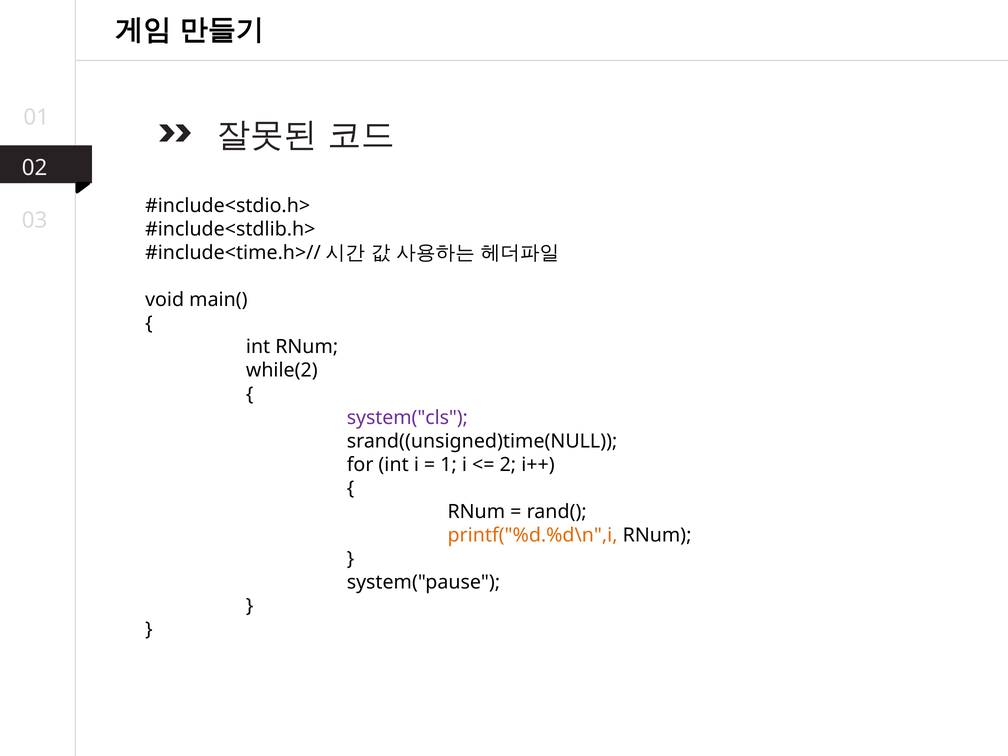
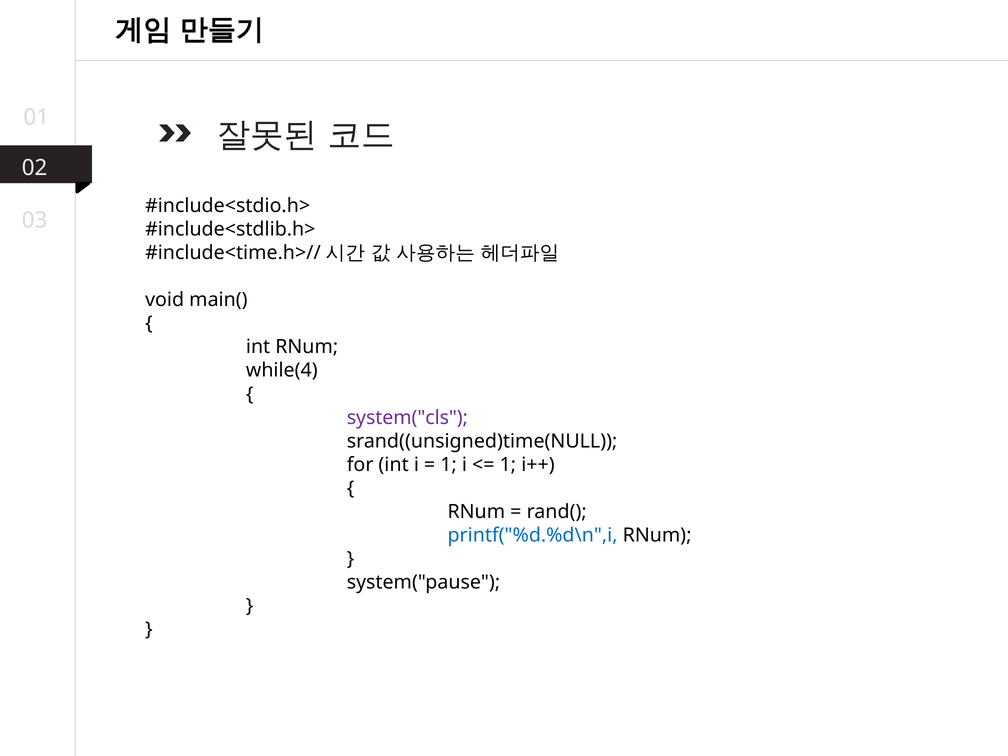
while(2: while(2 -> while(4
2 at (508, 465): 2 -> 1
printf("%d.%d\n",i colour: orange -> blue
